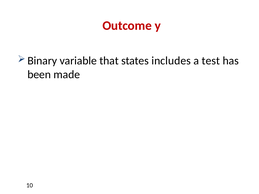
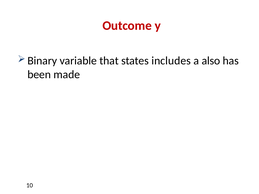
test: test -> also
